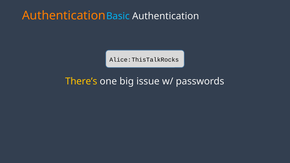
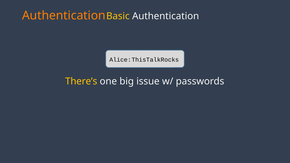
Basic colour: light blue -> yellow
